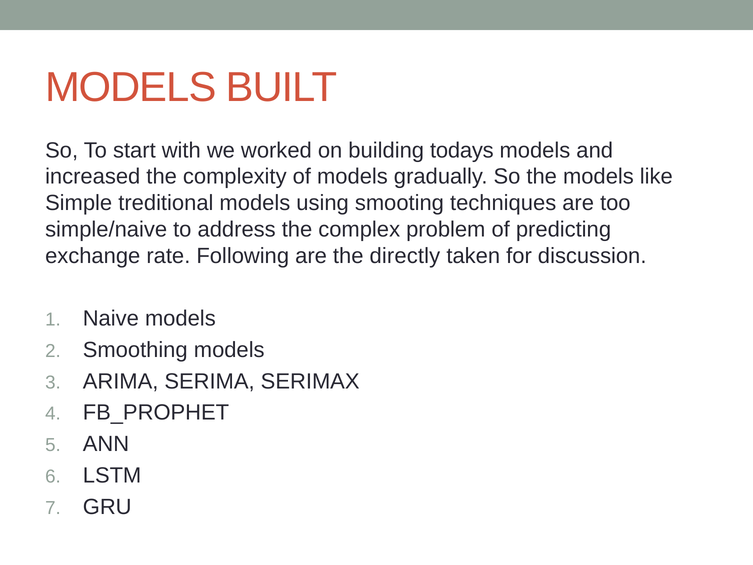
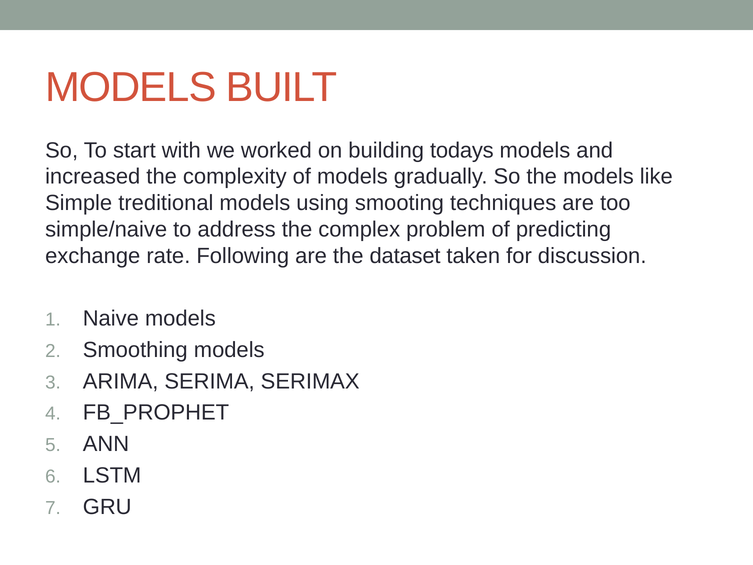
directly: directly -> dataset
